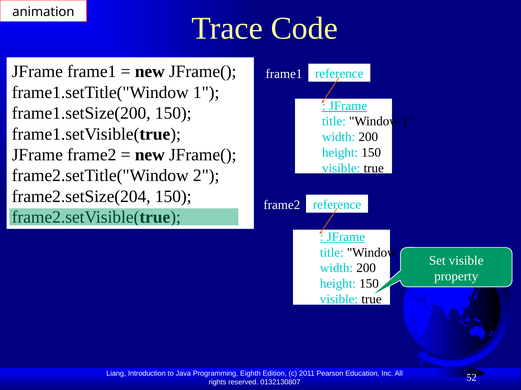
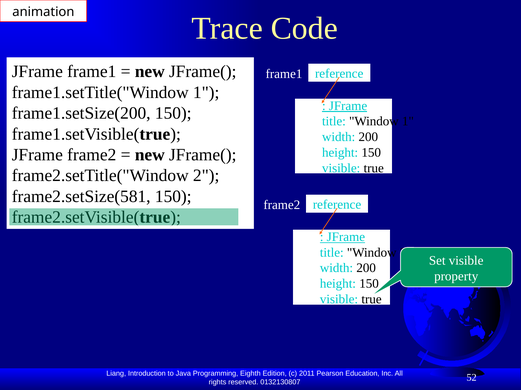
frame2.setSize(204: frame2.setSize(204 -> frame2.setSize(581
